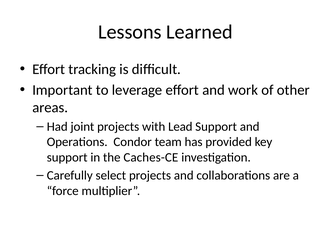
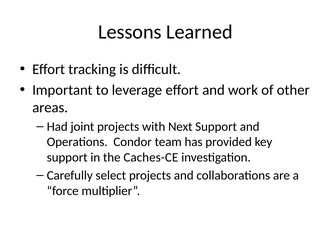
Lead: Lead -> Next
